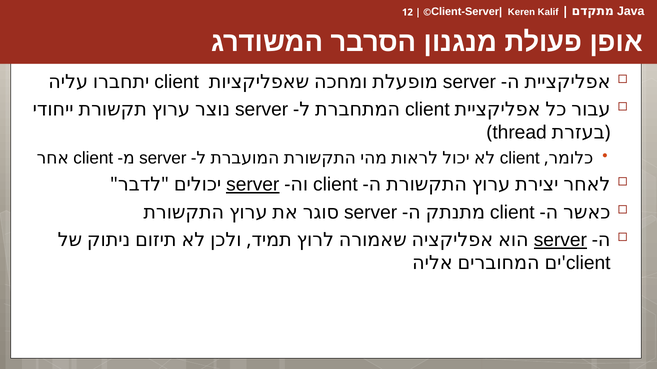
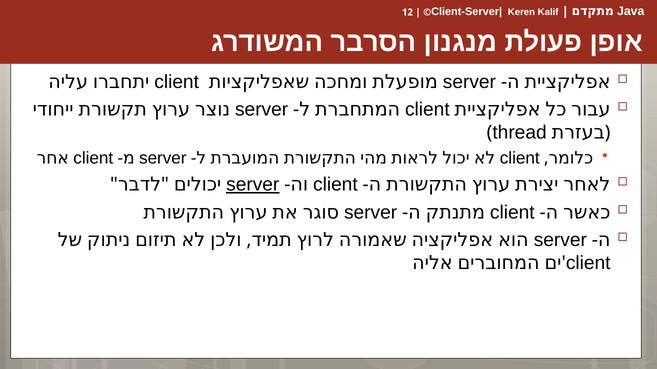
server at (560, 240) underline: present -> none
